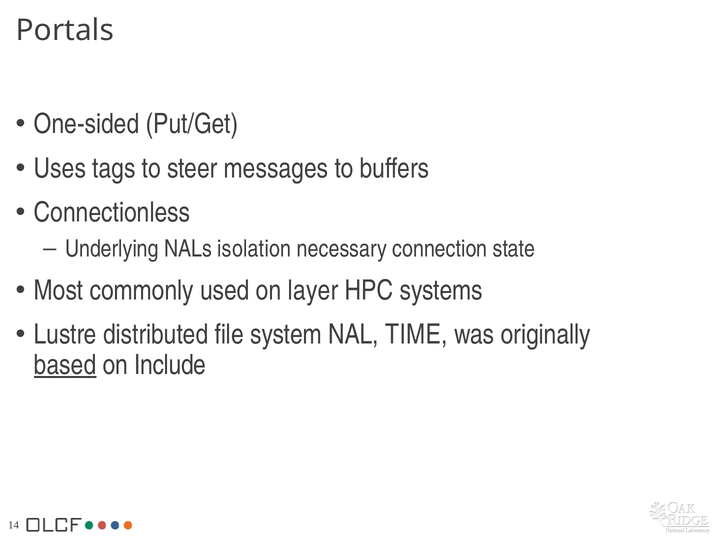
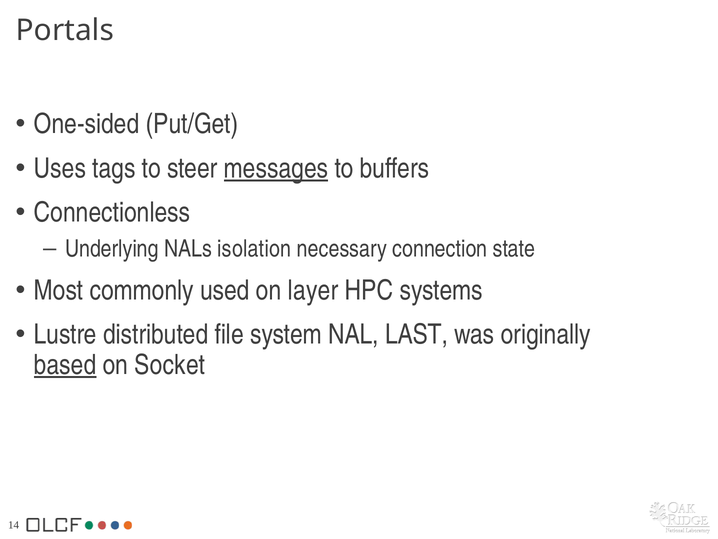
messages underline: none -> present
TIME: TIME -> LAST
Include: Include -> Socket
